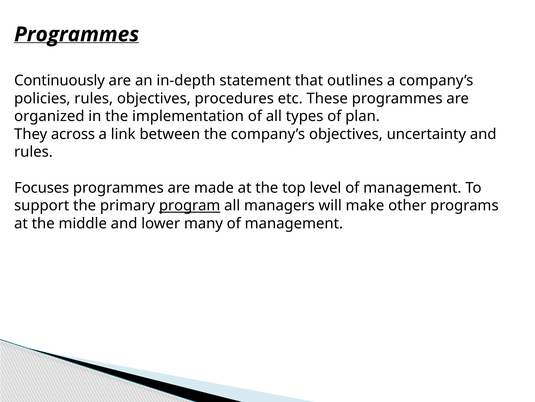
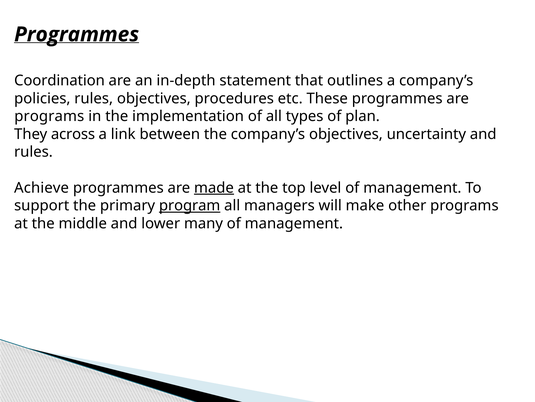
Continuously: Continuously -> Coordination
organized at (49, 116): organized -> programs
Focuses: Focuses -> Achieve
made underline: none -> present
